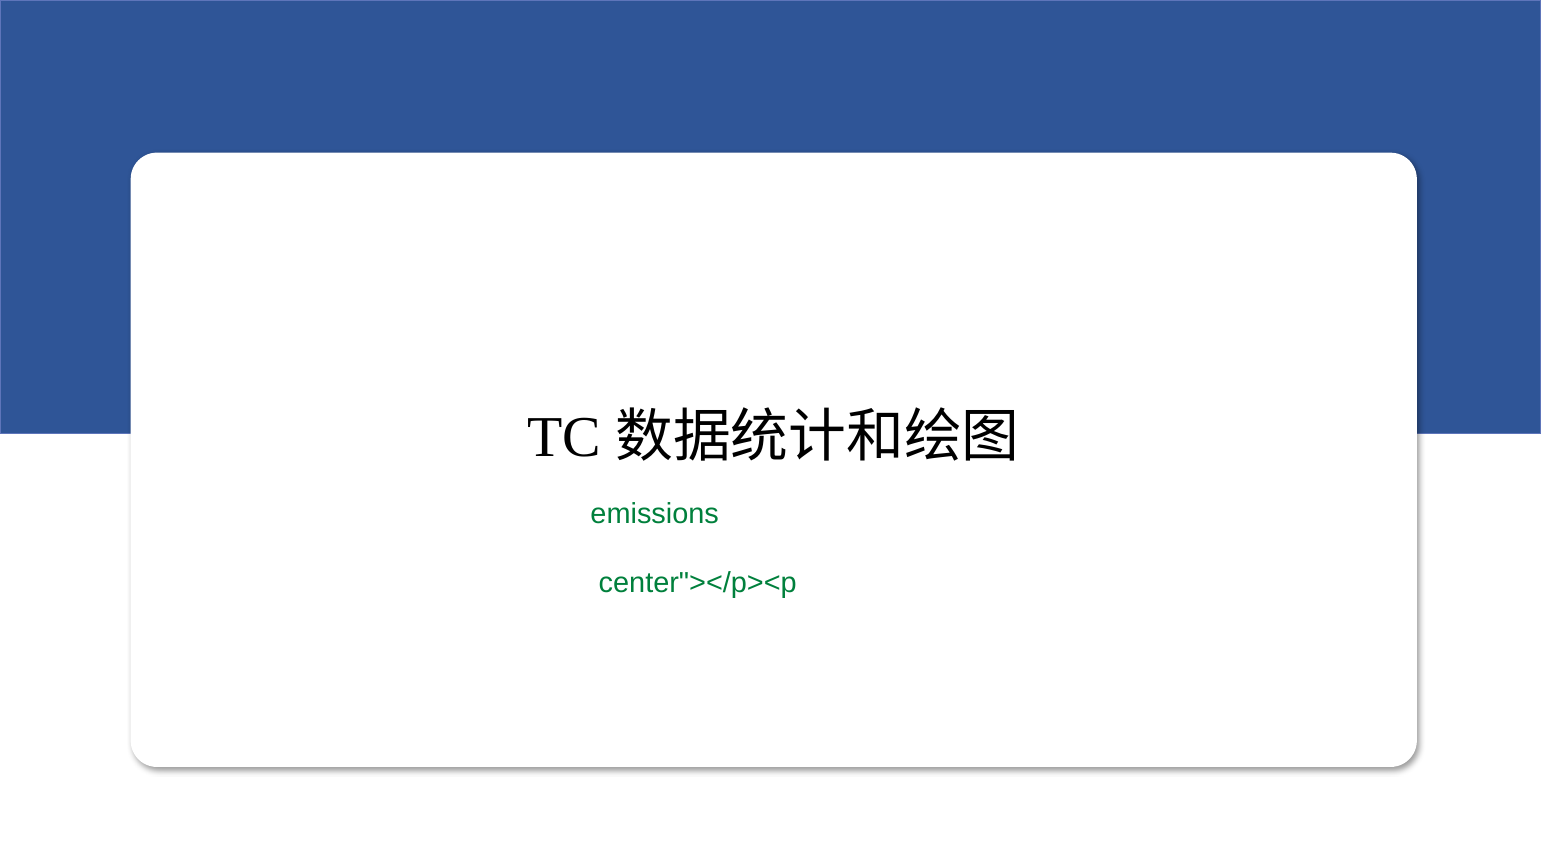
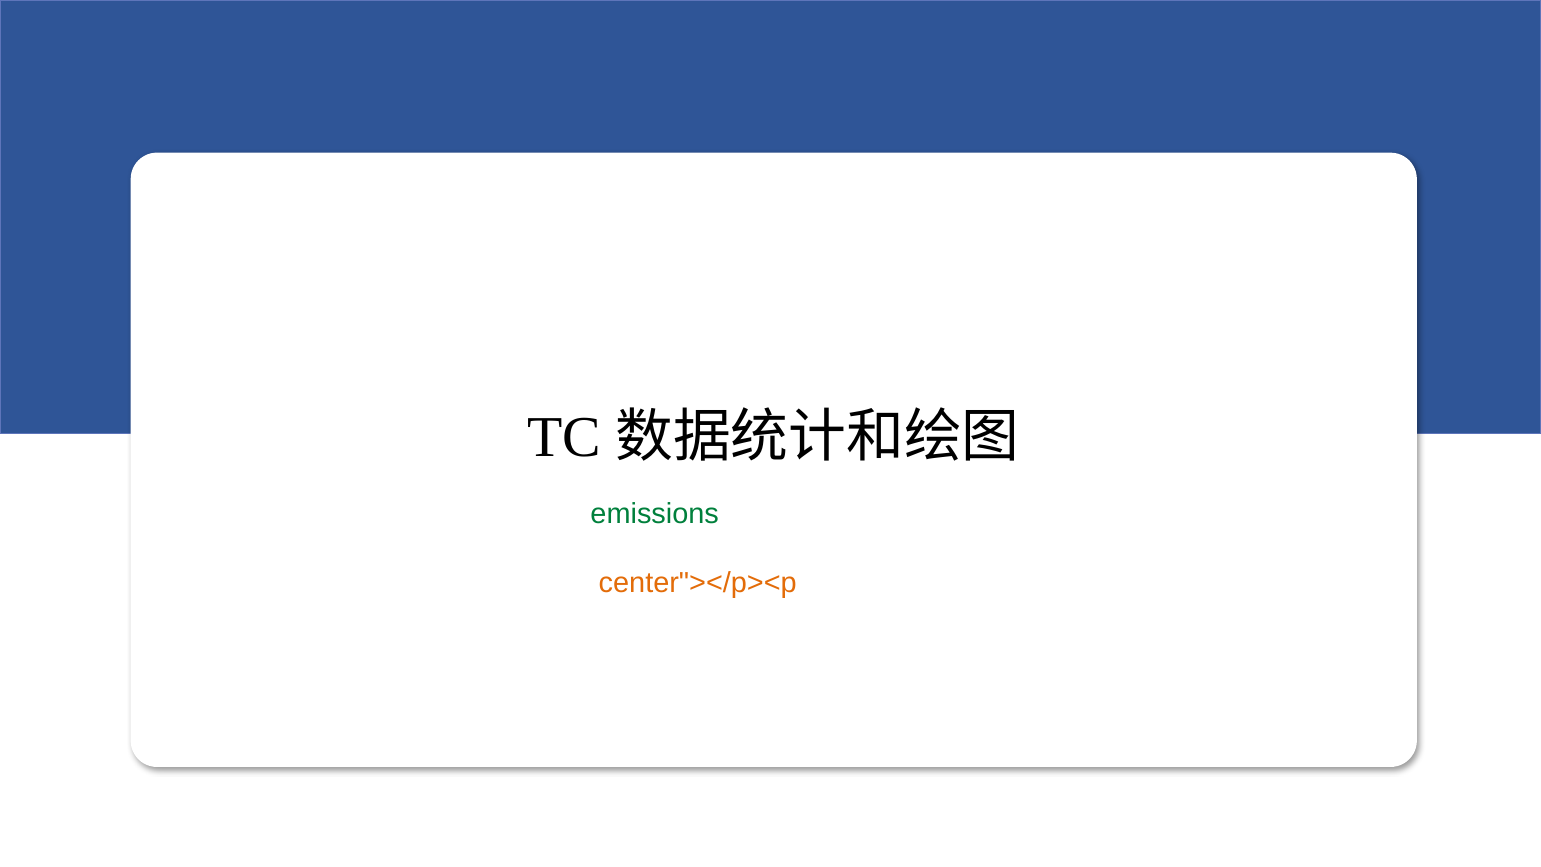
center"></p><p at (698, 583) colour: green -> orange
